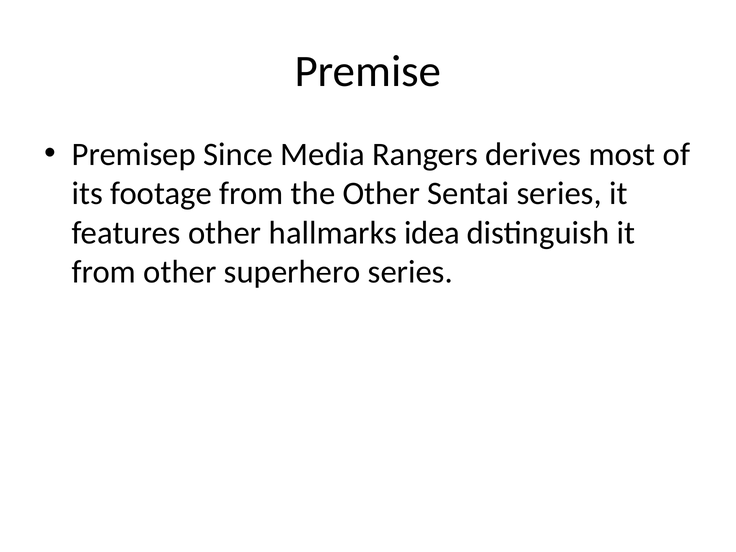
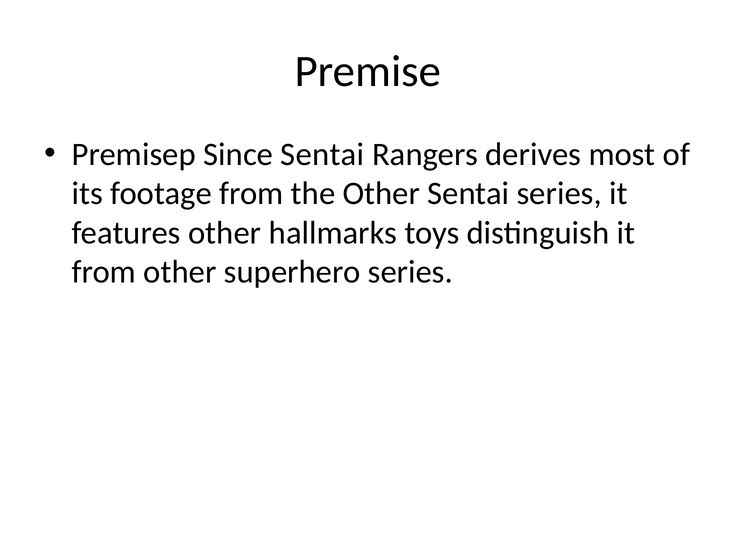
Since Media: Media -> Sentai
idea: idea -> toys
